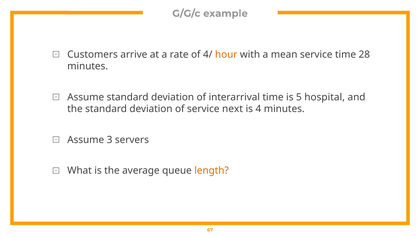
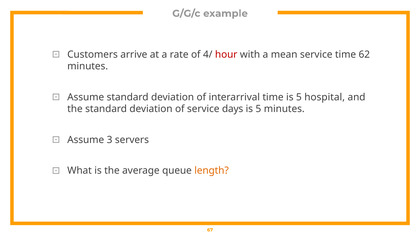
hour colour: orange -> red
28: 28 -> 62
next: next -> days
4 at (258, 109): 4 -> 5
